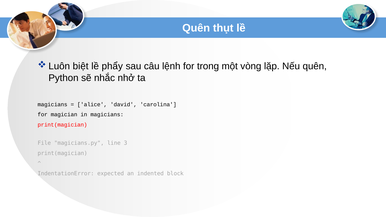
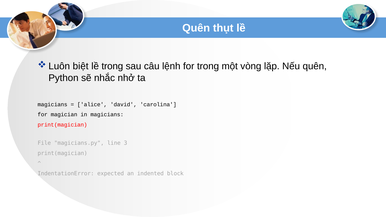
lề phẩy: phẩy -> trong
